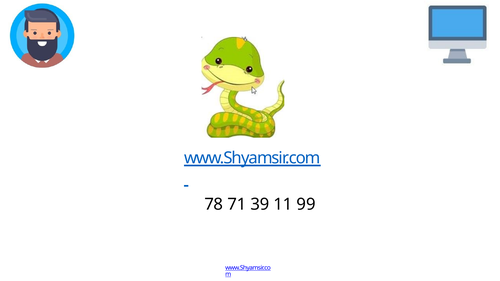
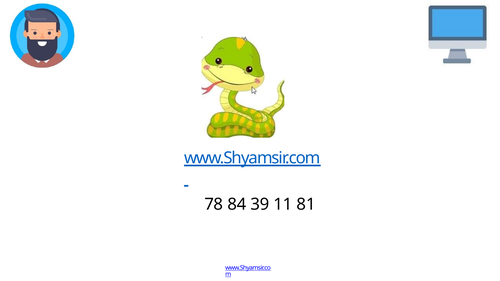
71: 71 -> 84
99: 99 -> 81
